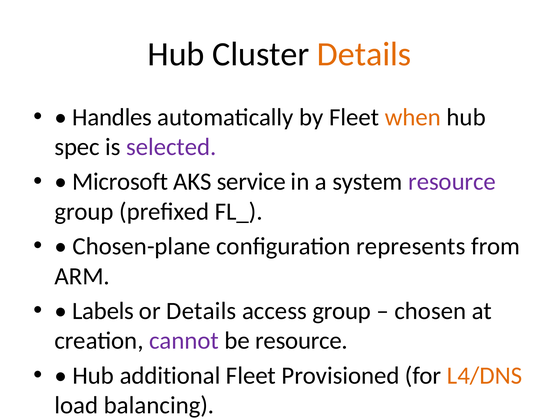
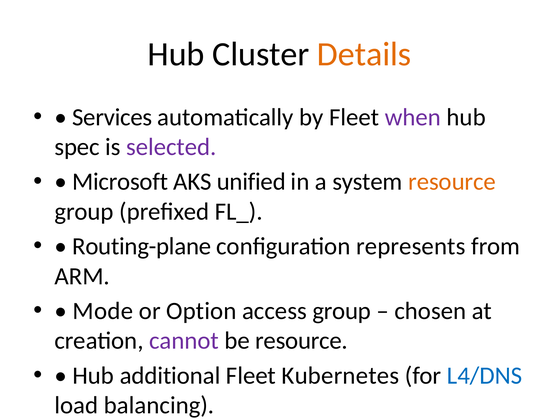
Handles: Handles -> Services
when colour: orange -> purple
service: service -> unified
resource at (452, 182) colour: purple -> orange
Chosen-plane: Chosen-plane -> Routing-plane
Labels: Labels -> Mode
or Details: Details -> Option
Provisioned: Provisioned -> Kubernetes
L4/DNS colour: orange -> blue
